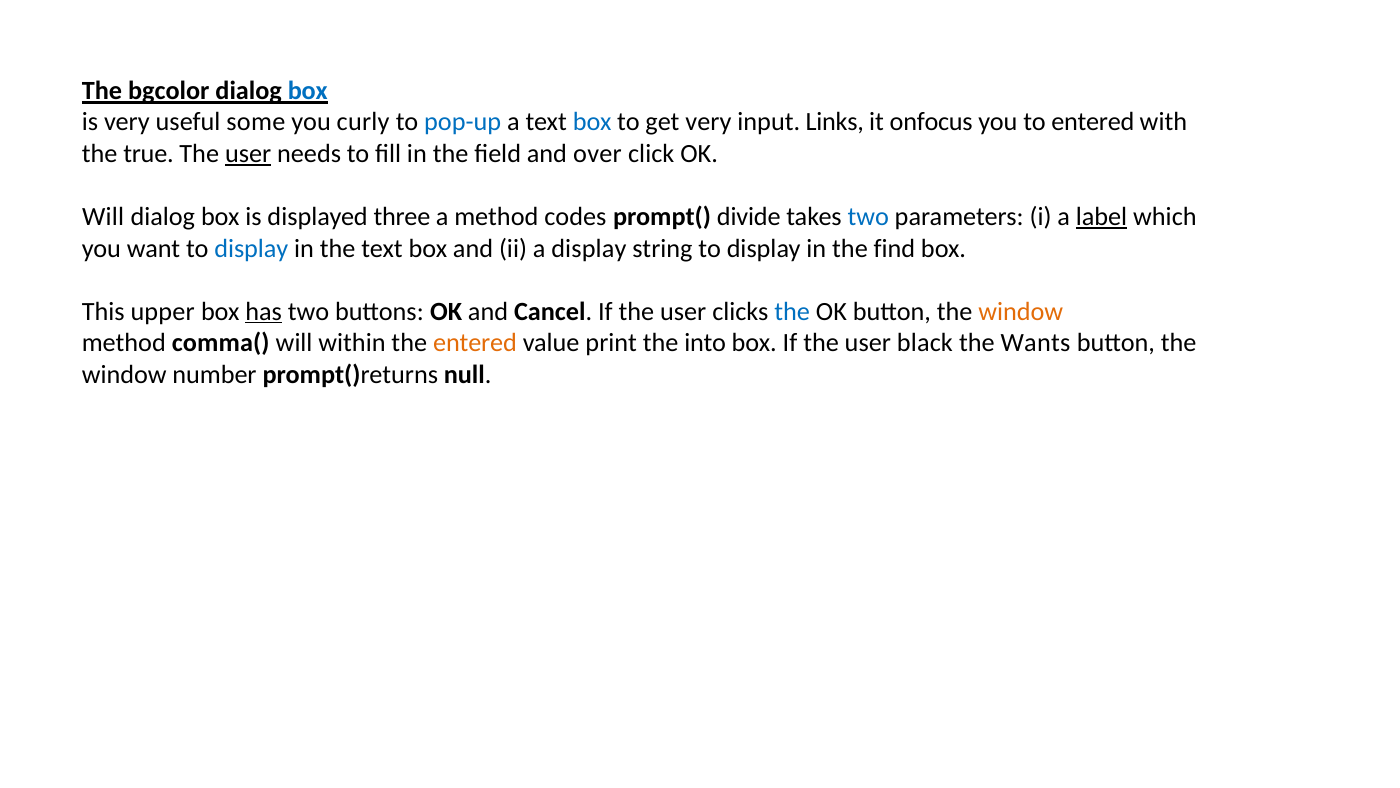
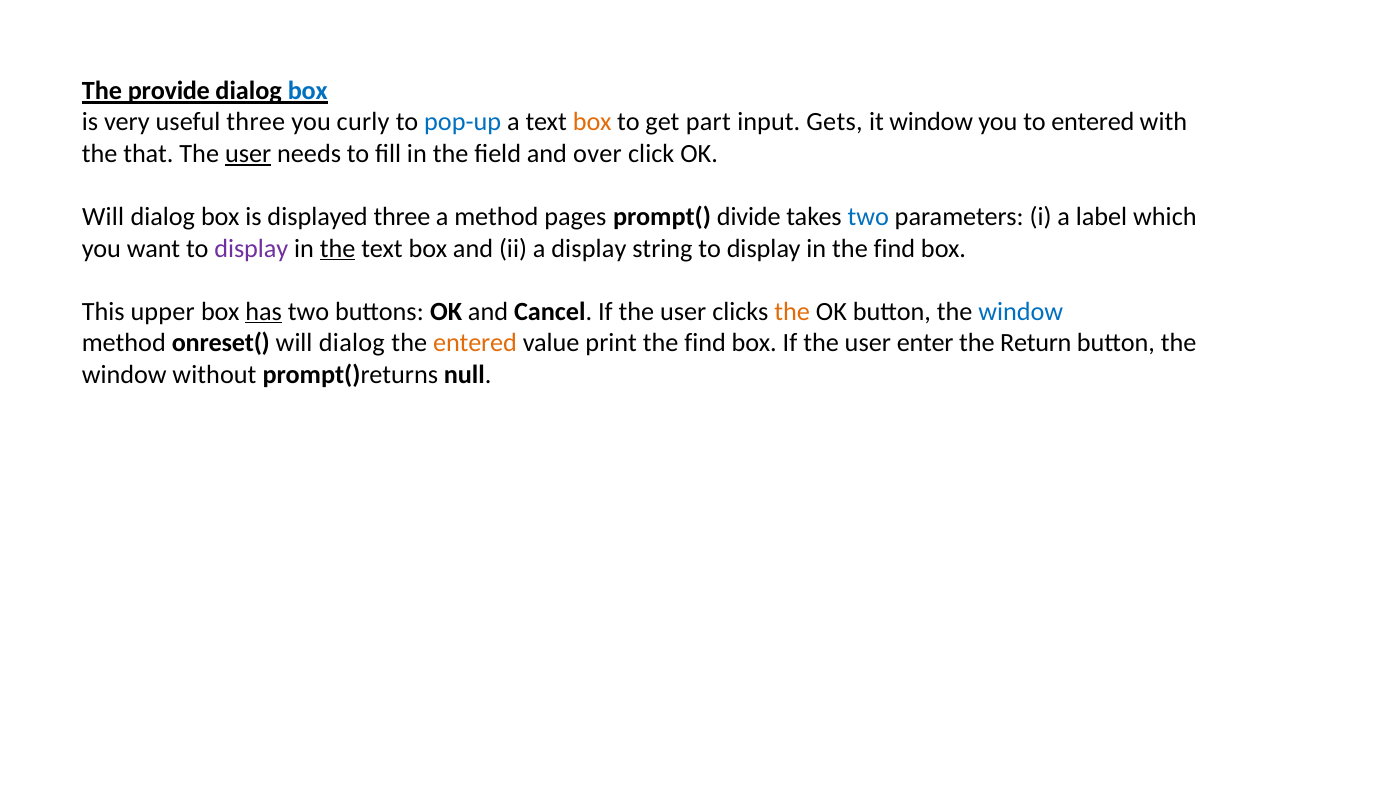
bgcolor: bgcolor -> provide
useful some: some -> three
box at (592, 122) colour: blue -> orange
get very: very -> part
Links: Links -> Gets
it onfocus: onfocus -> window
true: true -> that
codes: codes -> pages
label underline: present -> none
display at (251, 248) colour: blue -> purple
the at (338, 248) underline: none -> present
the at (792, 311) colour: blue -> orange
window at (1021, 311) colour: orange -> blue
comma(: comma( -> onreset(
within at (352, 343): within -> dialog
into at (705, 343): into -> find
black: black -> enter
Wants: Wants -> Return
number: number -> without
